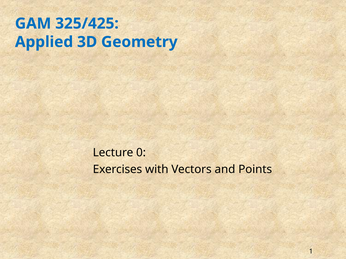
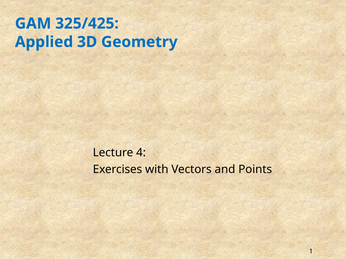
0: 0 -> 4
